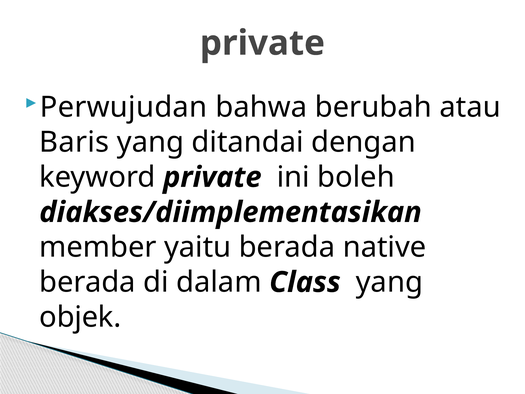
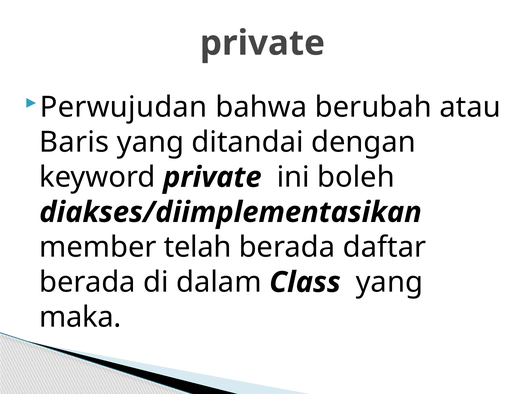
yaitu: yaitu -> telah
native: native -> daftar
objek: objek -> maka
